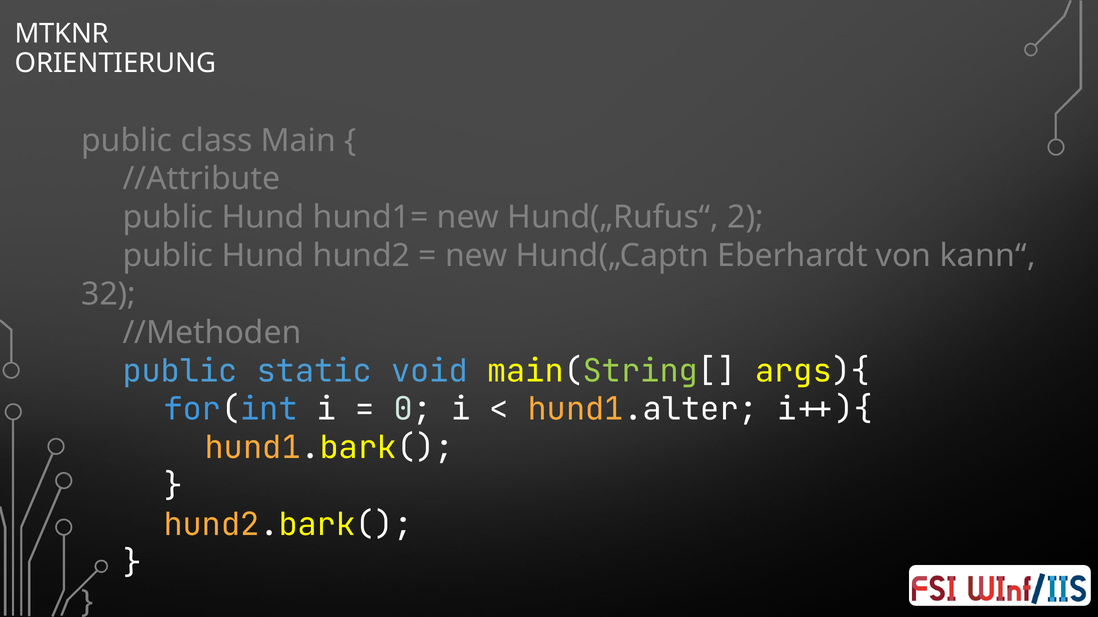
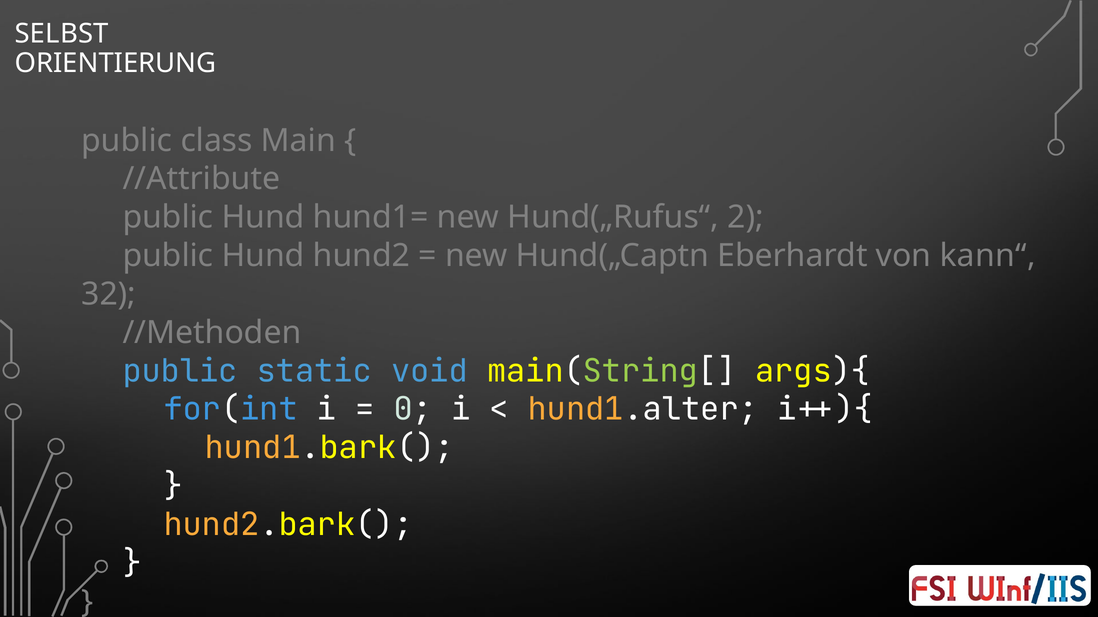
MTKNR: MTKNR -> SELBST
